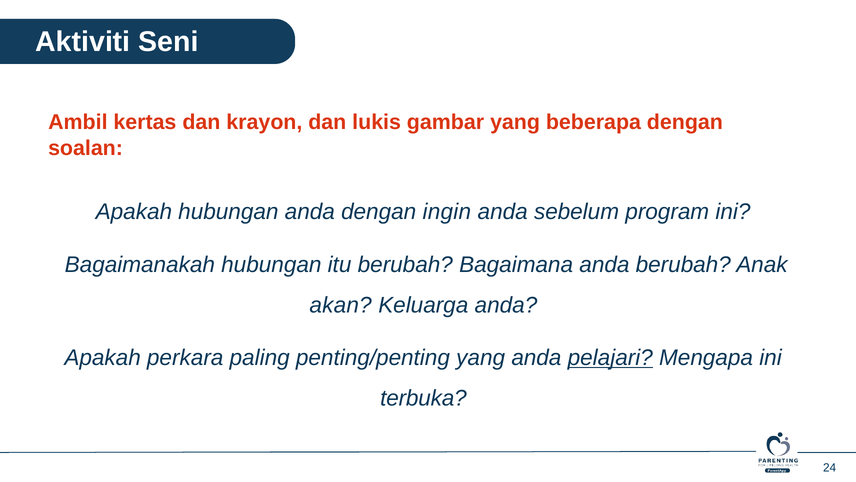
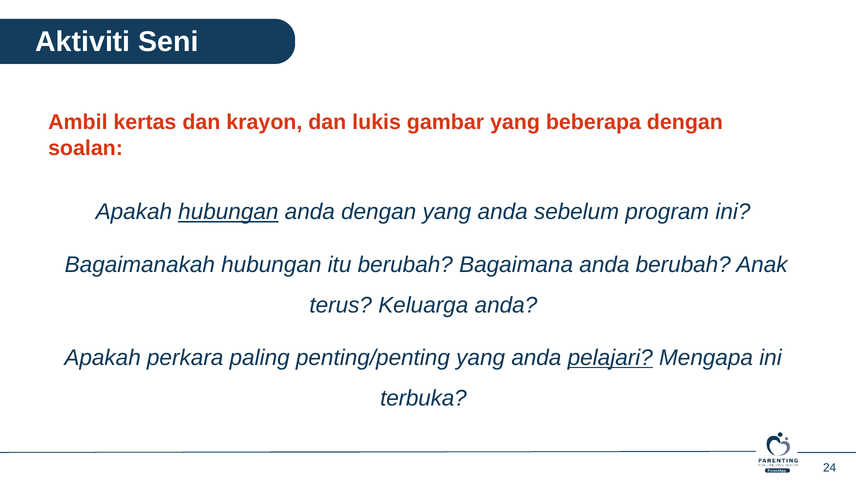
hubungan at (228, 212) underline: none -> present
dengan ingin: ingin -> yang
akan: akan -> terus
